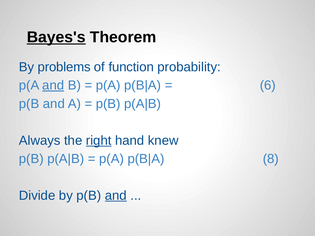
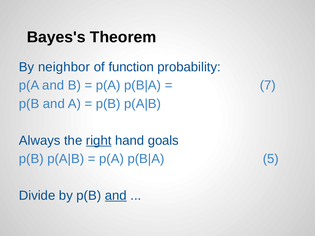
Bayes's underline: present -> none
problems: problems -> neighbor
and at (53, 85) underline: present -> none
6: 6 -> 7
knew: knew -> goals
8: 8 -> 5
